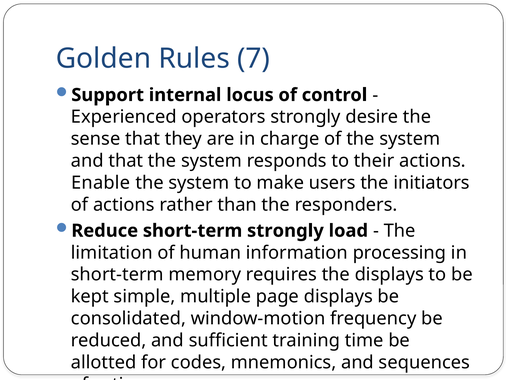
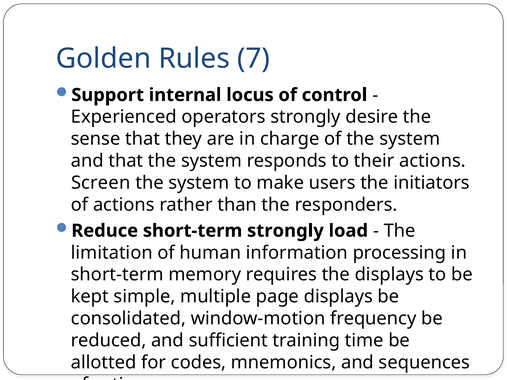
Enable: Enable -> Screen
